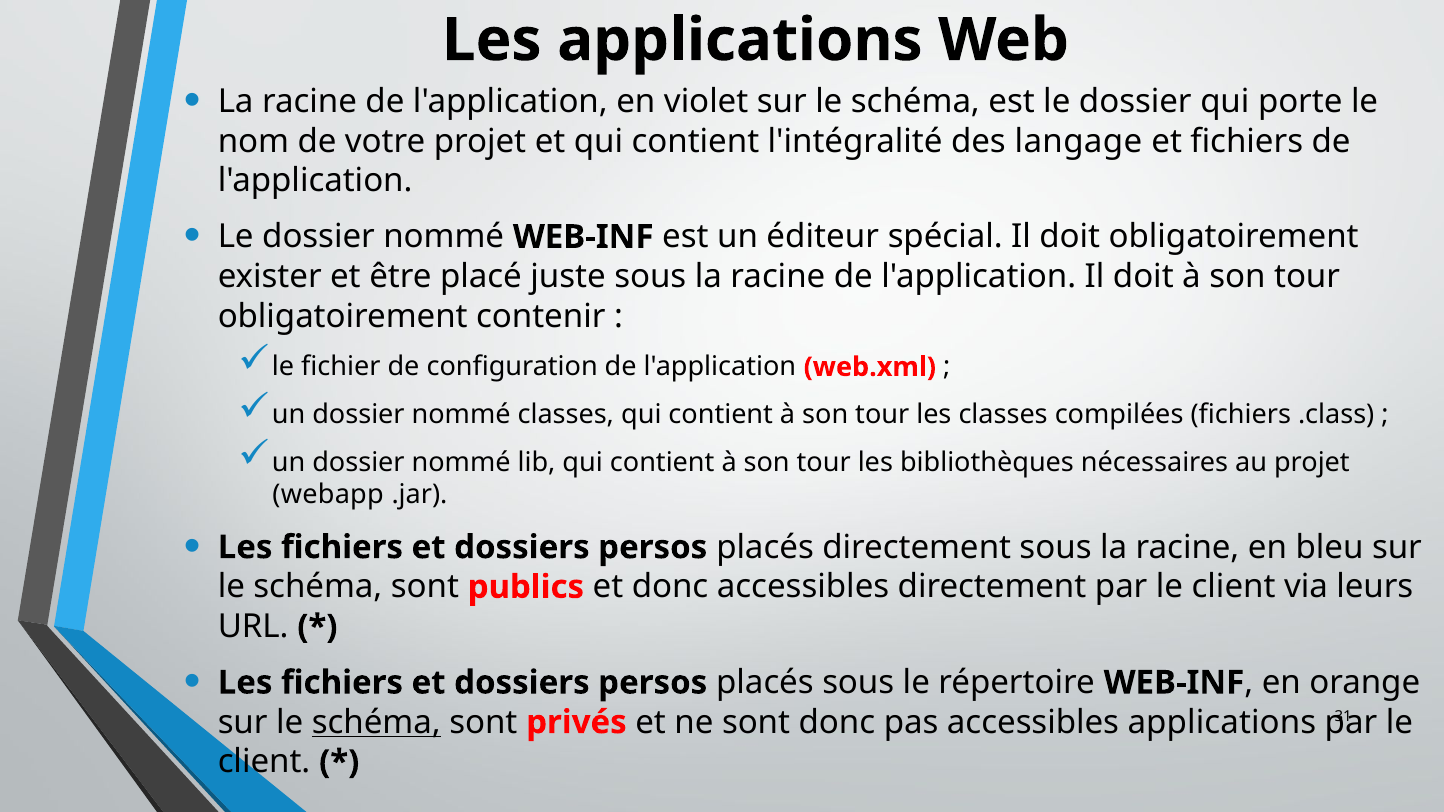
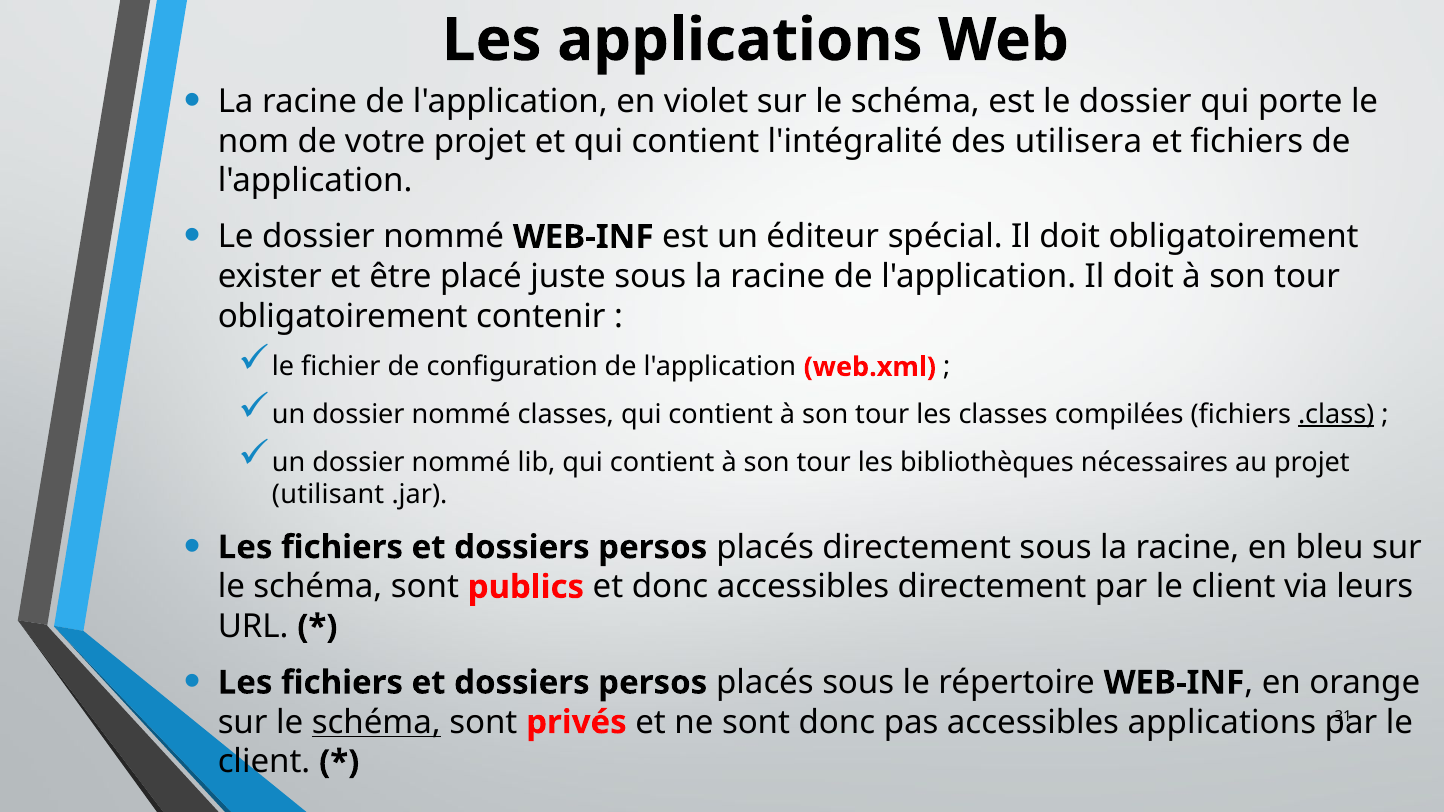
langage: langage -> utilisera
.class underline: none -> present
webapp: webapp -> utilisant
